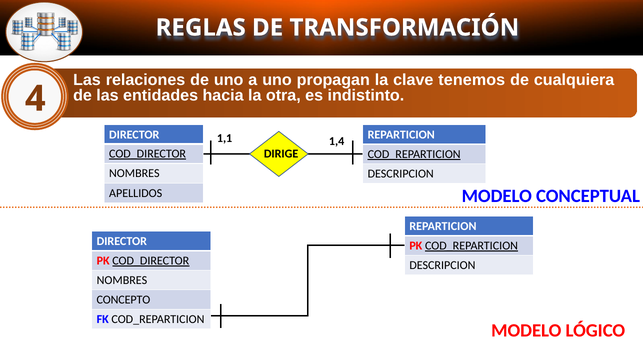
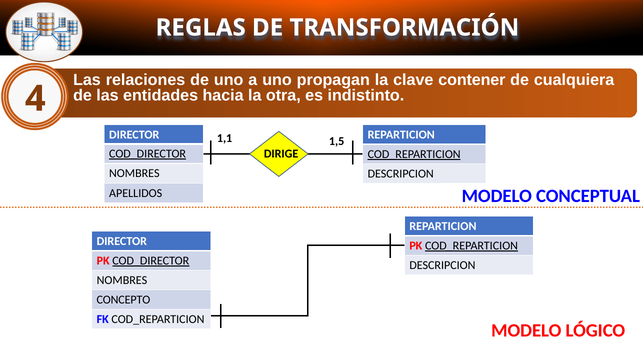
tenemos: tenemos -> contener
1,4: 1,4 -> 1,5
